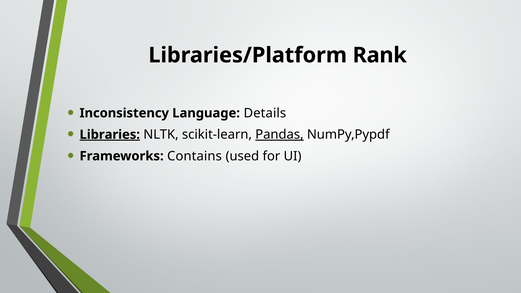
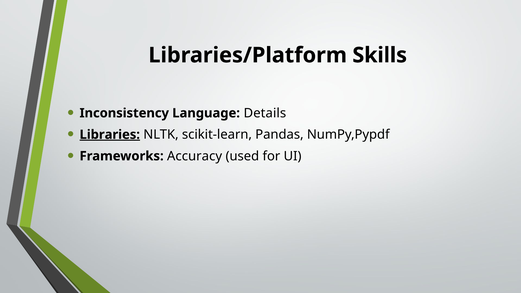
Rank: Rank -> Skills
Pandas underline: present -> none
Contains: Contains -> Accuracy
